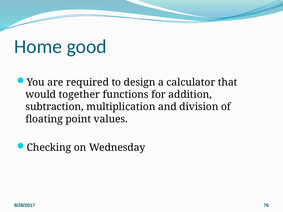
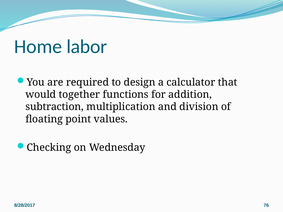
good: good -> labor
